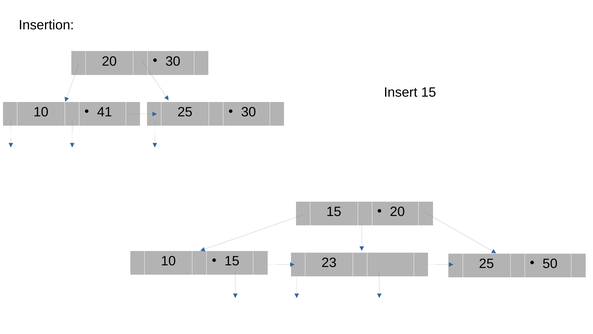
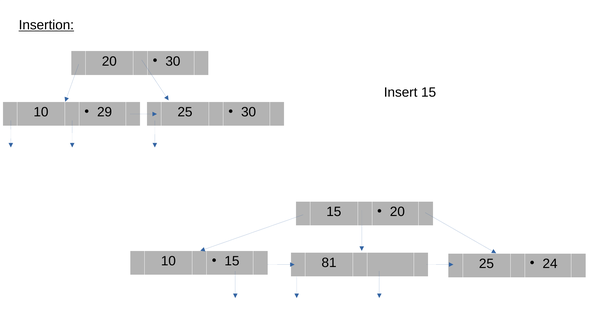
Insertion underline: none -> present
41: 41 -> 29
23: 23 -> 81
50: 50 -> 24
